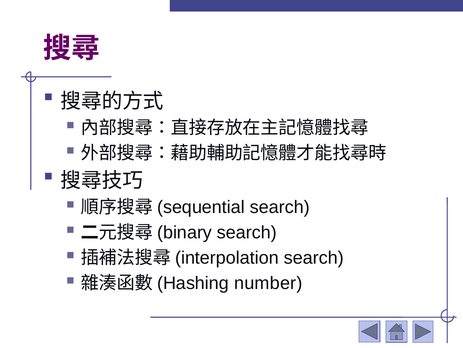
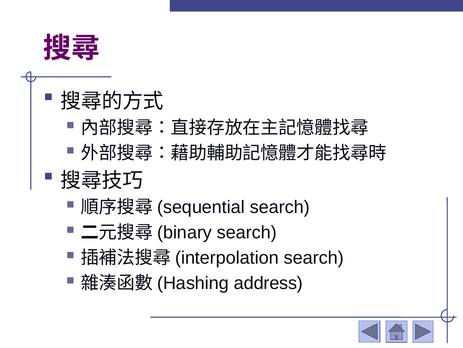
number: number -> address
